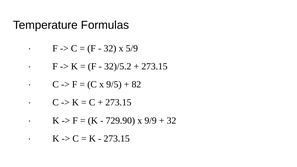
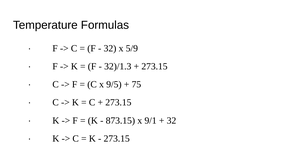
32)/5.2: 32)/5.2 -> 32)/1.3
82: 82 -> 75
729.90: 729.90 -> 873.15
9/9: 9/9 -> 9/1
